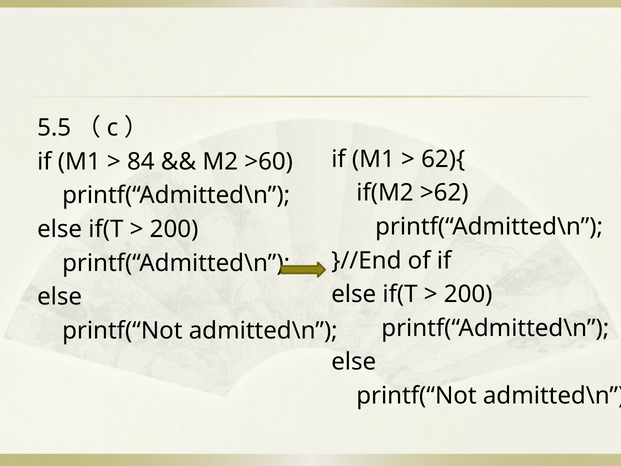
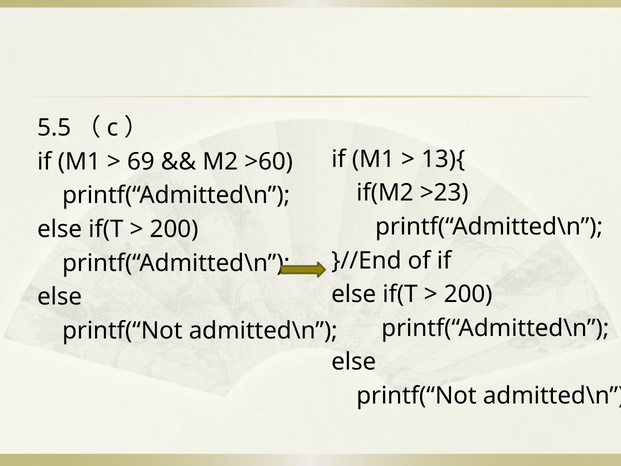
62){: 62){ -> 13){
84: 84 -> 69
>62: >62 -> >23
